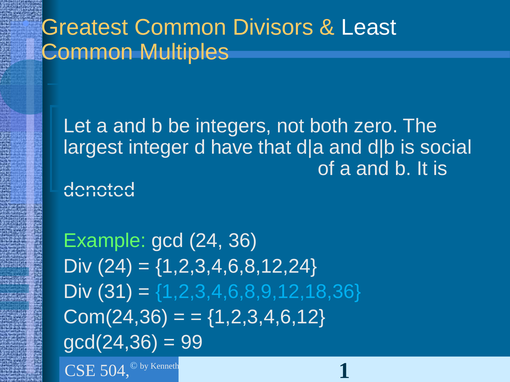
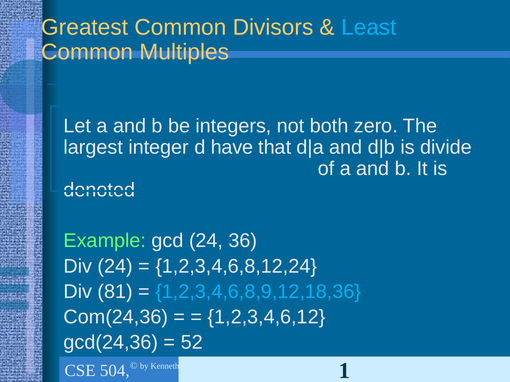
Least colour: white -> light blue
social: social -> divide
31: 31 -> 81
99: 99 -> 52
